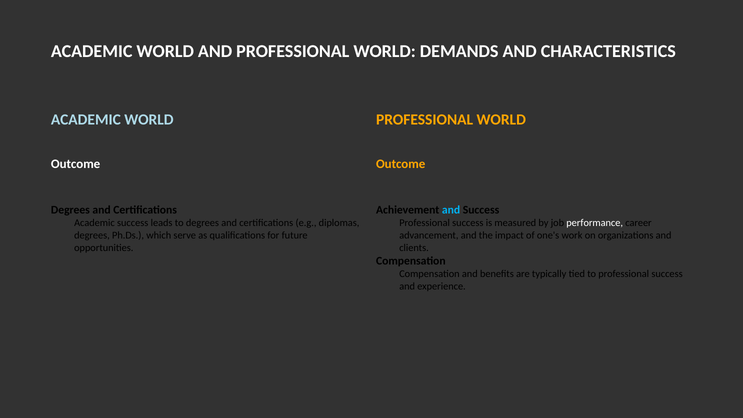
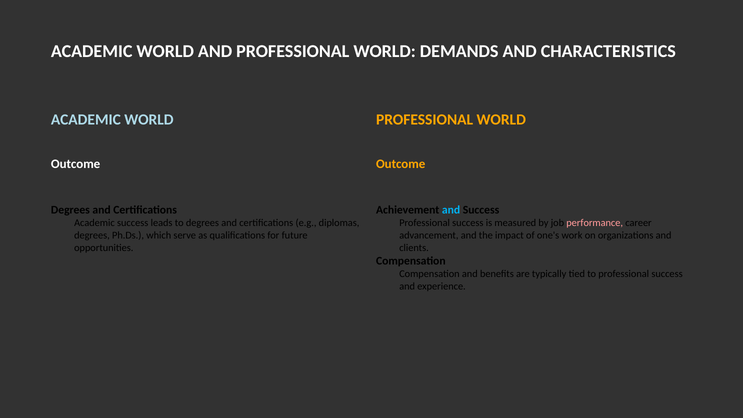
performance colour: white -> pink
